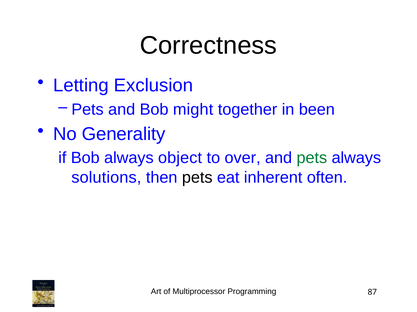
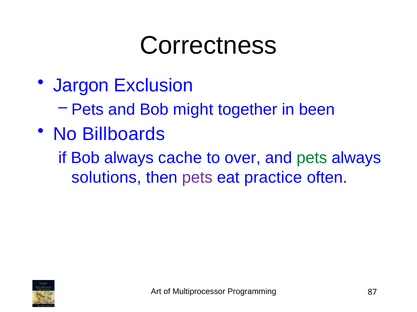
Letting: Letting -> Jargon
Generality: Generality -> Billboards
object: object -> cache
pets at (197, 178) colour: black -> purple
inherent: inherent -> practice
